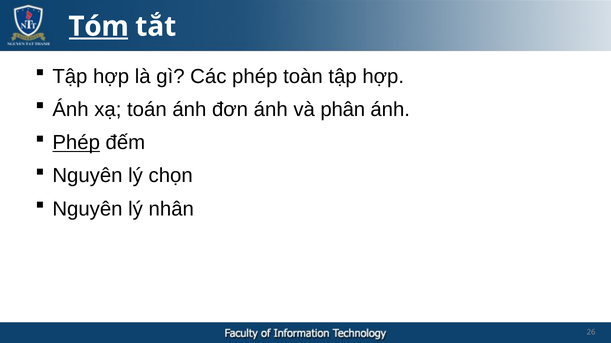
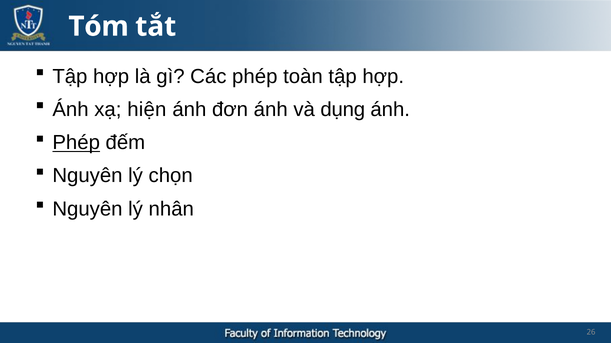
Tóm underline: present -> none
toán: toán -> hiện
phân: phân -> dụng
